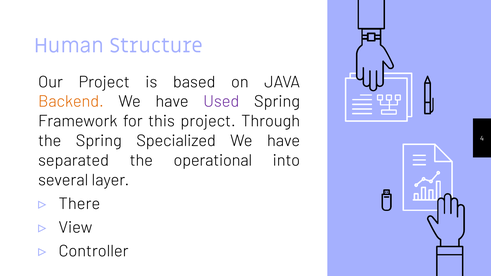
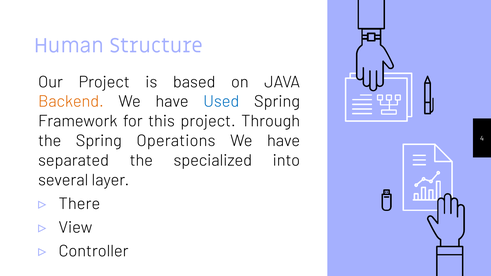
Used colour: purple -> blue
Specialized: Specialized -> Operations
operational: operational -> specialized
